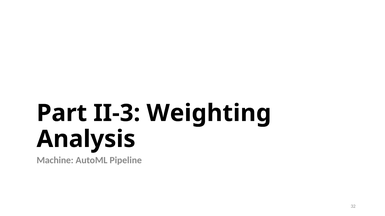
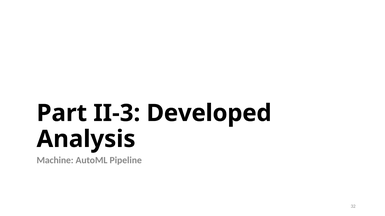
Weighting: Weighting -> Developed
